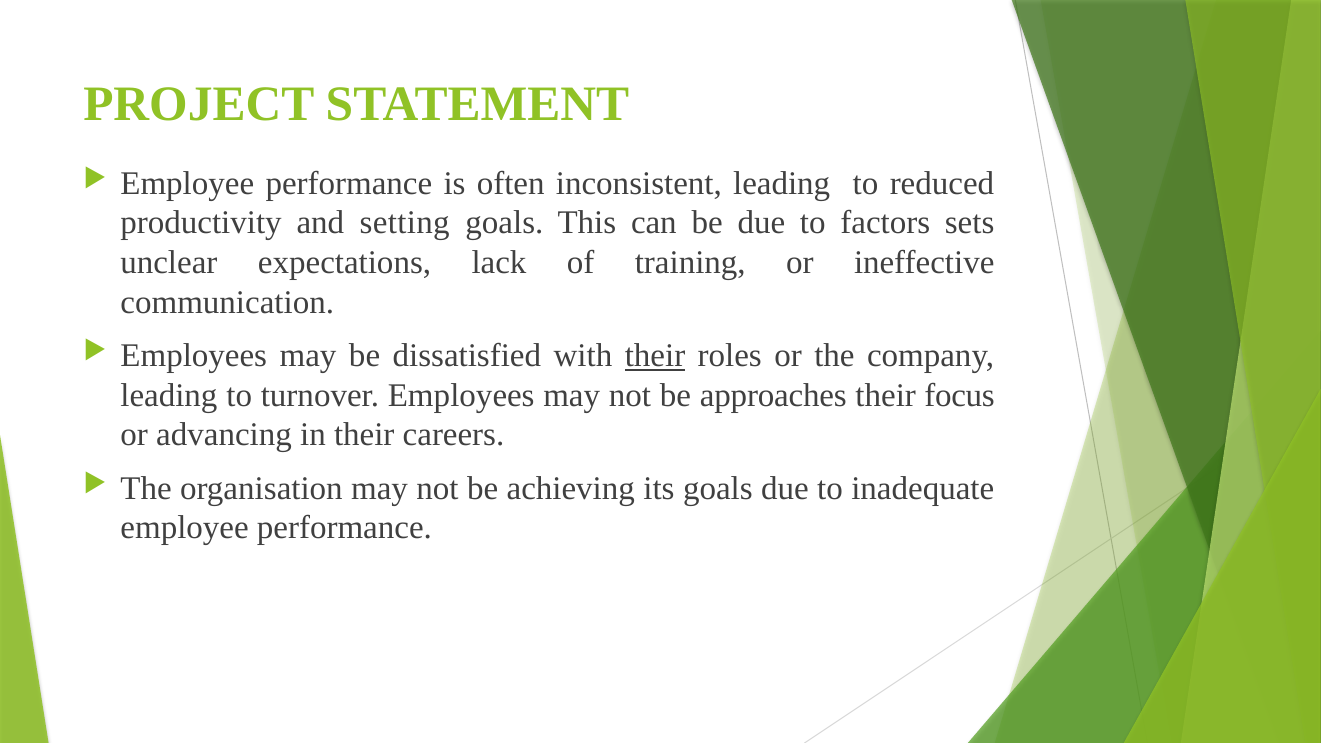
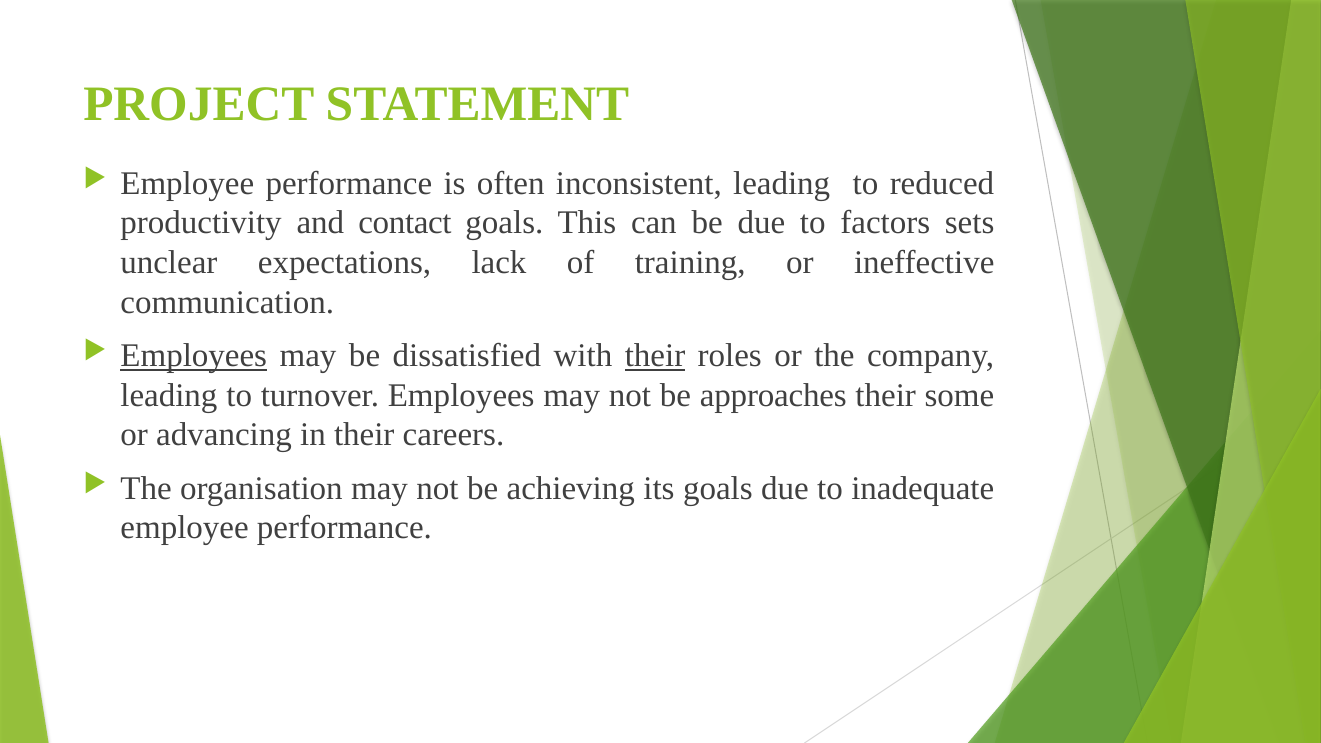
setting: setting -> contact
Employees at (194, 356) underline: none -> present
focus: focus -> some
